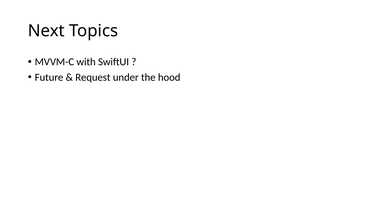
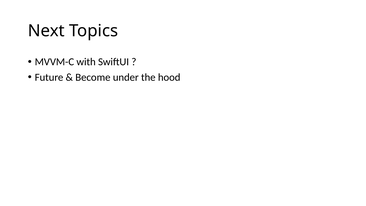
Request: Request -> Become
